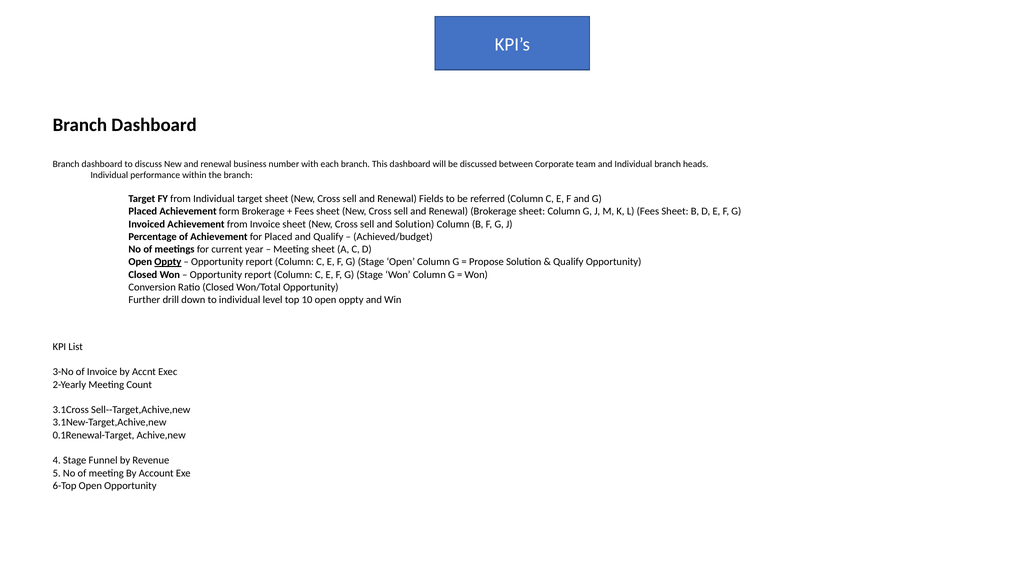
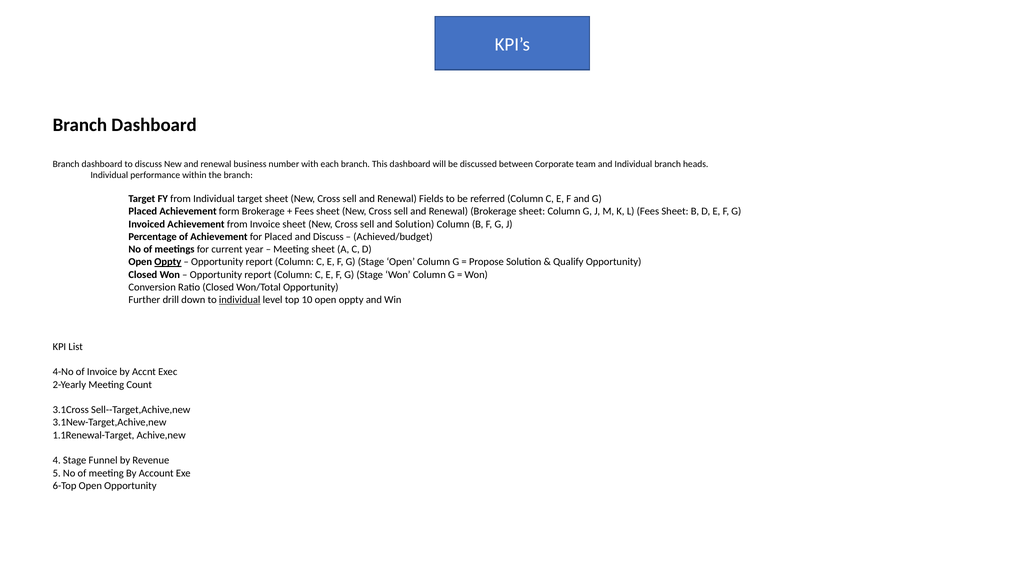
and Qualify: Qualify -> Discuss
individual at (240, 300) underline: none -> present
3-No: 3-No -> 4-No
0.1Renewal-Target: 0.1Renewal-Target -> 1.1Renewal-Target
